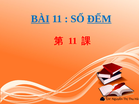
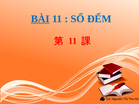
ĐẾM underline: present -> none
